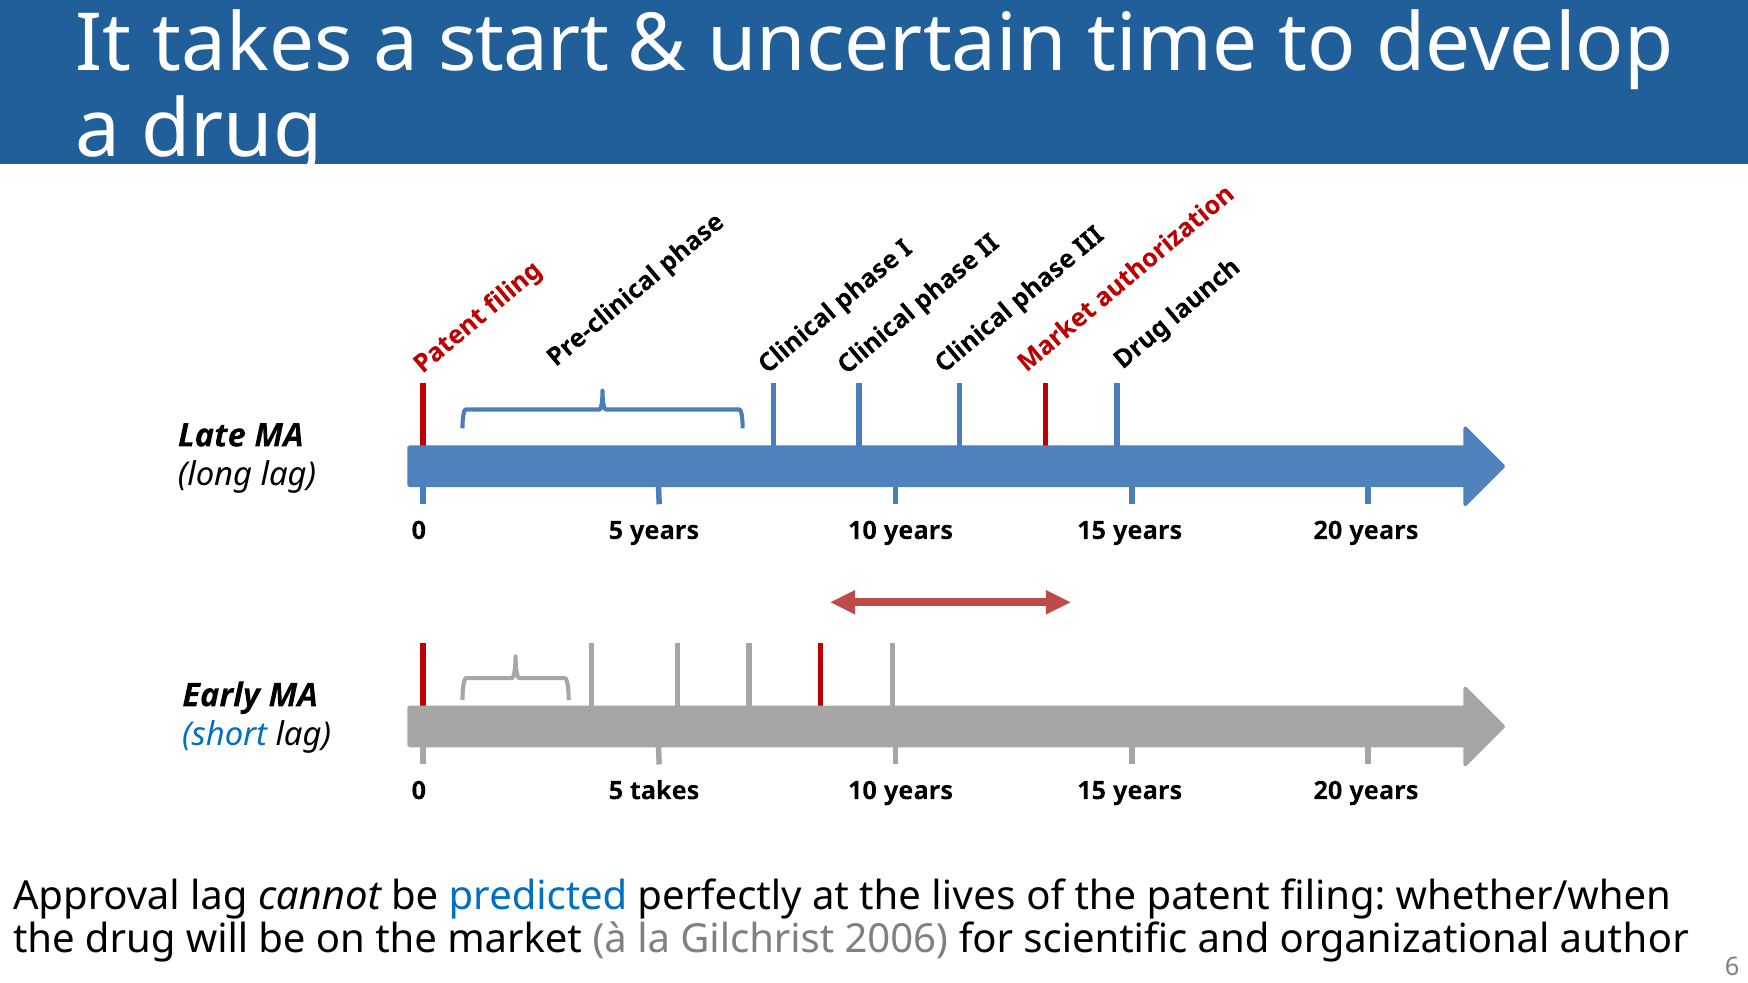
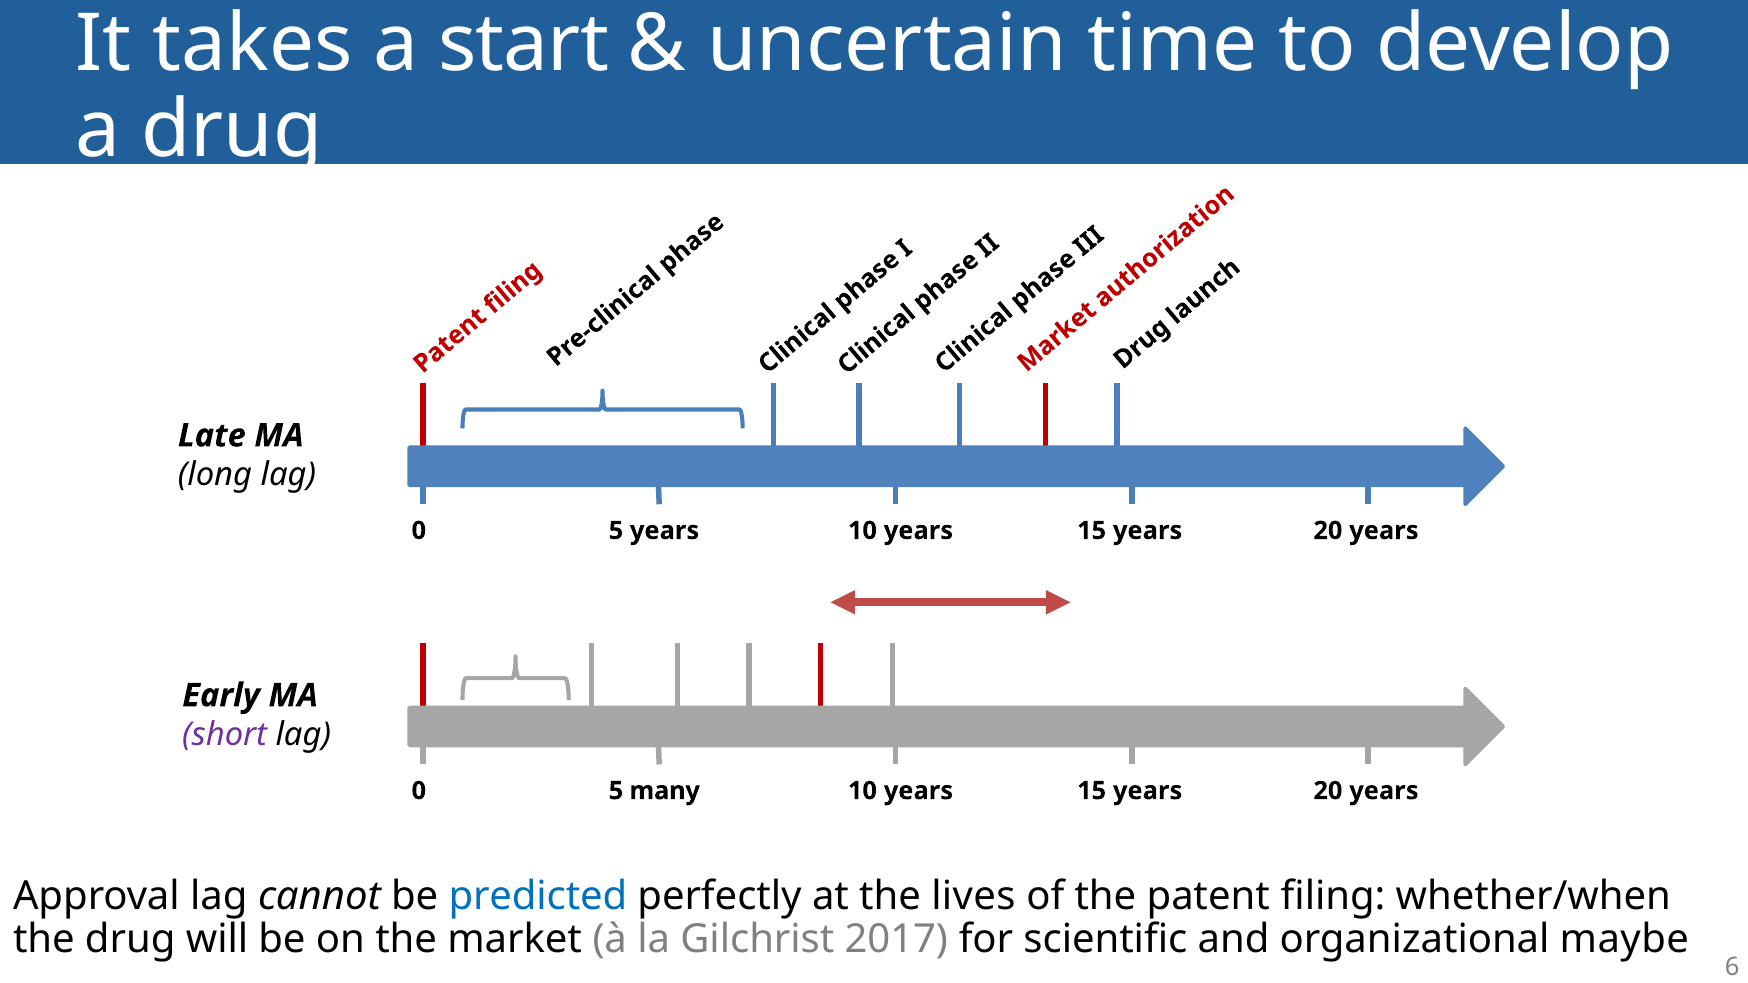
short colour: blue -> purple
5 takes: takes -> many
2006: 2006 -> 2017
author: author -> maybe
